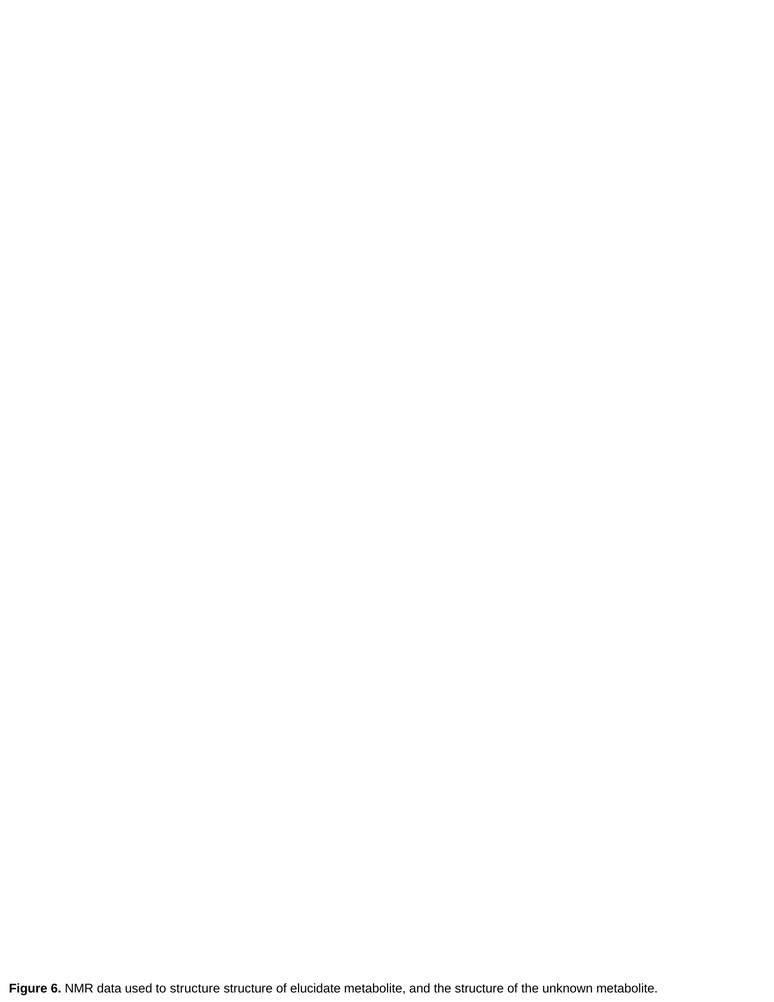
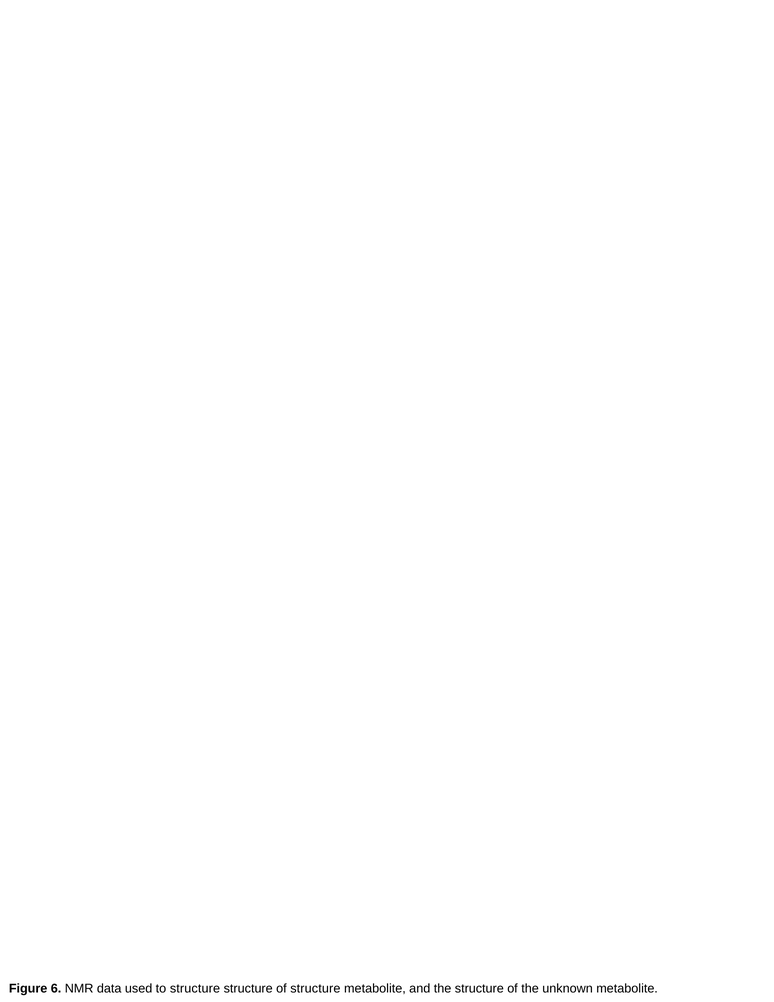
of elucidate: elucidate -> structure
